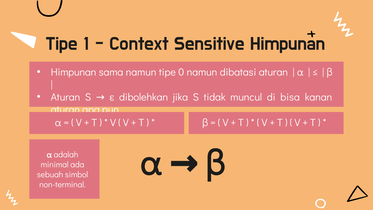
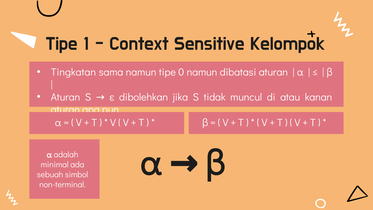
Sensitive Himpunan: Himpunan -> Kelompok
Himpunan at (74, 72): Himpunan -> Tingkatan
bisa: bisa -> atau
